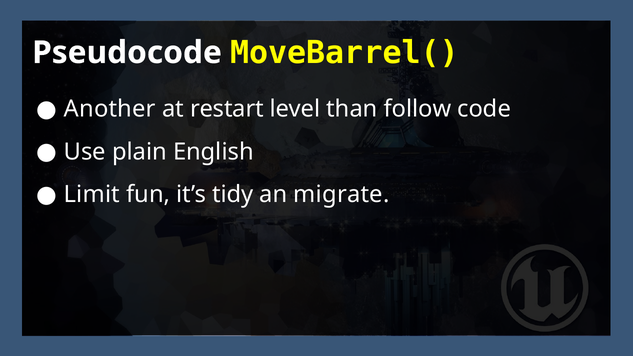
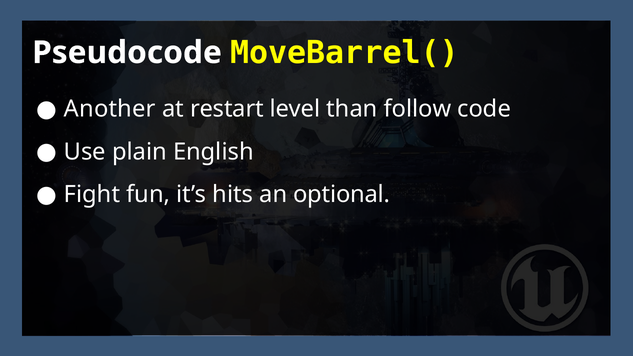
Limit: Limit -> Fight
tidy: tidy -> hits
migrate: migrate -> optional
